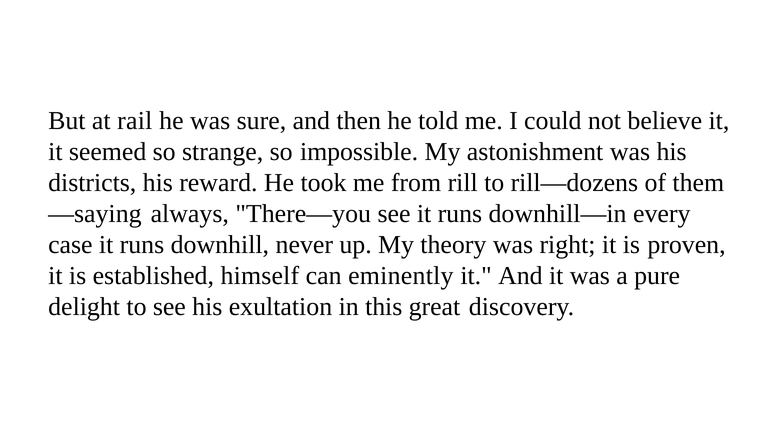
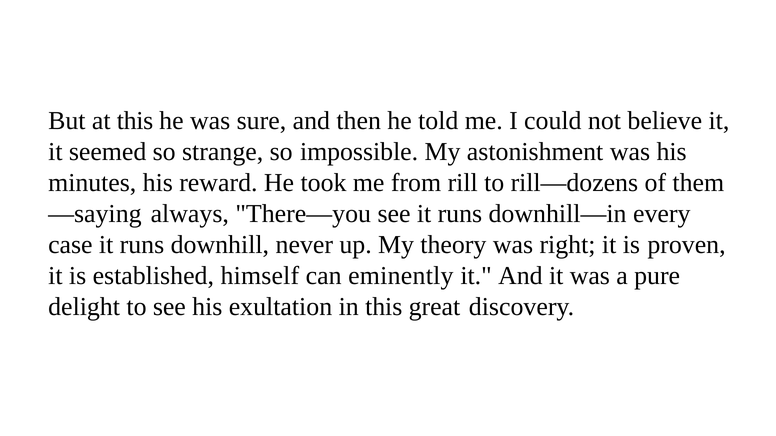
at rail: rail -> this
districts: districts -> minutes
